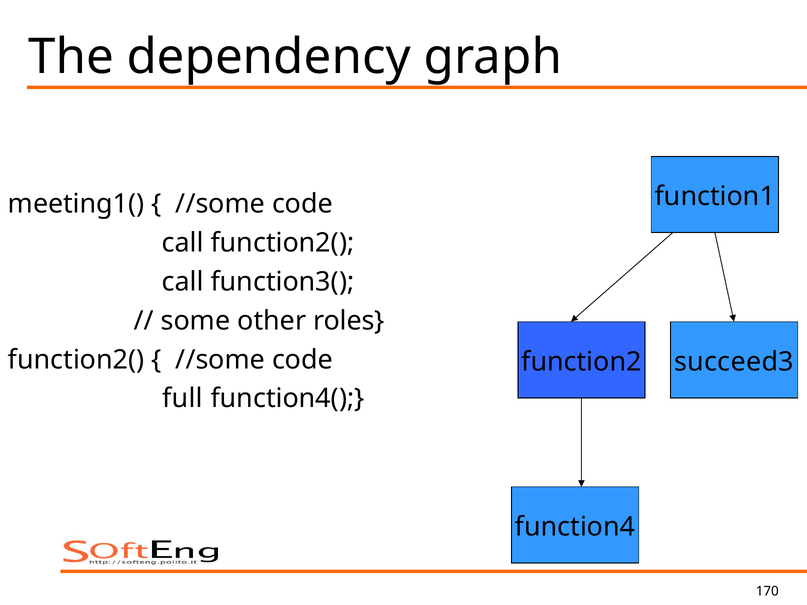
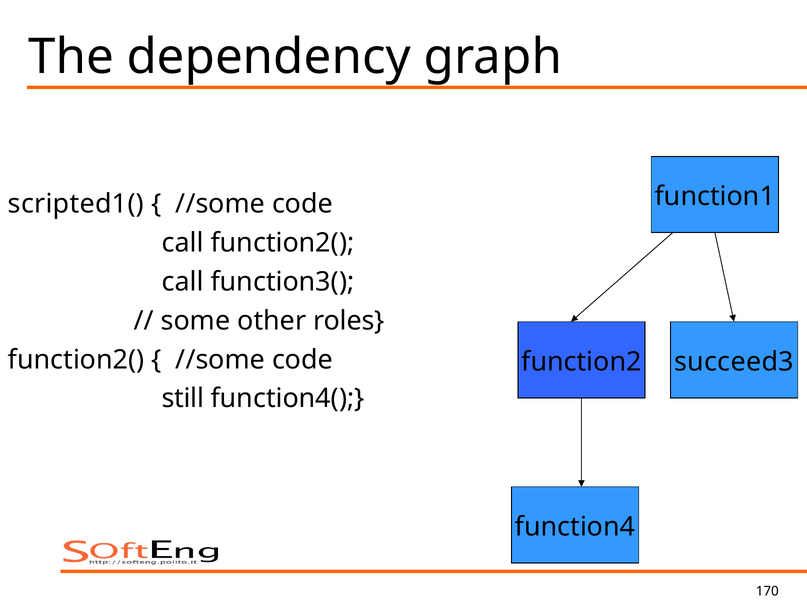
meeting1(: meeting1( -> scripted1(
full: full -> still
